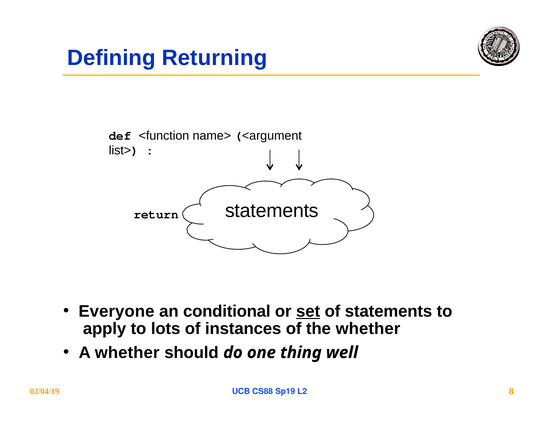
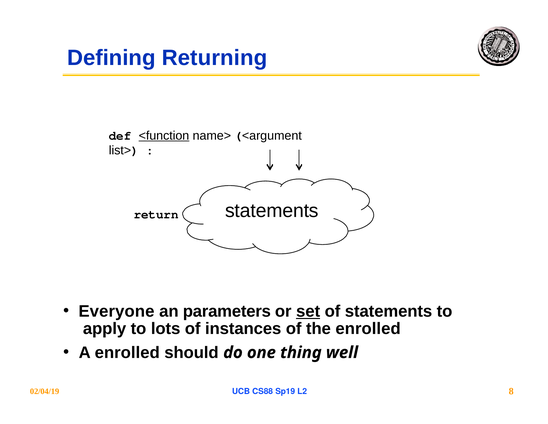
<function underline: none -> present
conditional: conditional -> parameters
the whether: whether -> enrolled
A whether: whether -> enrolled
